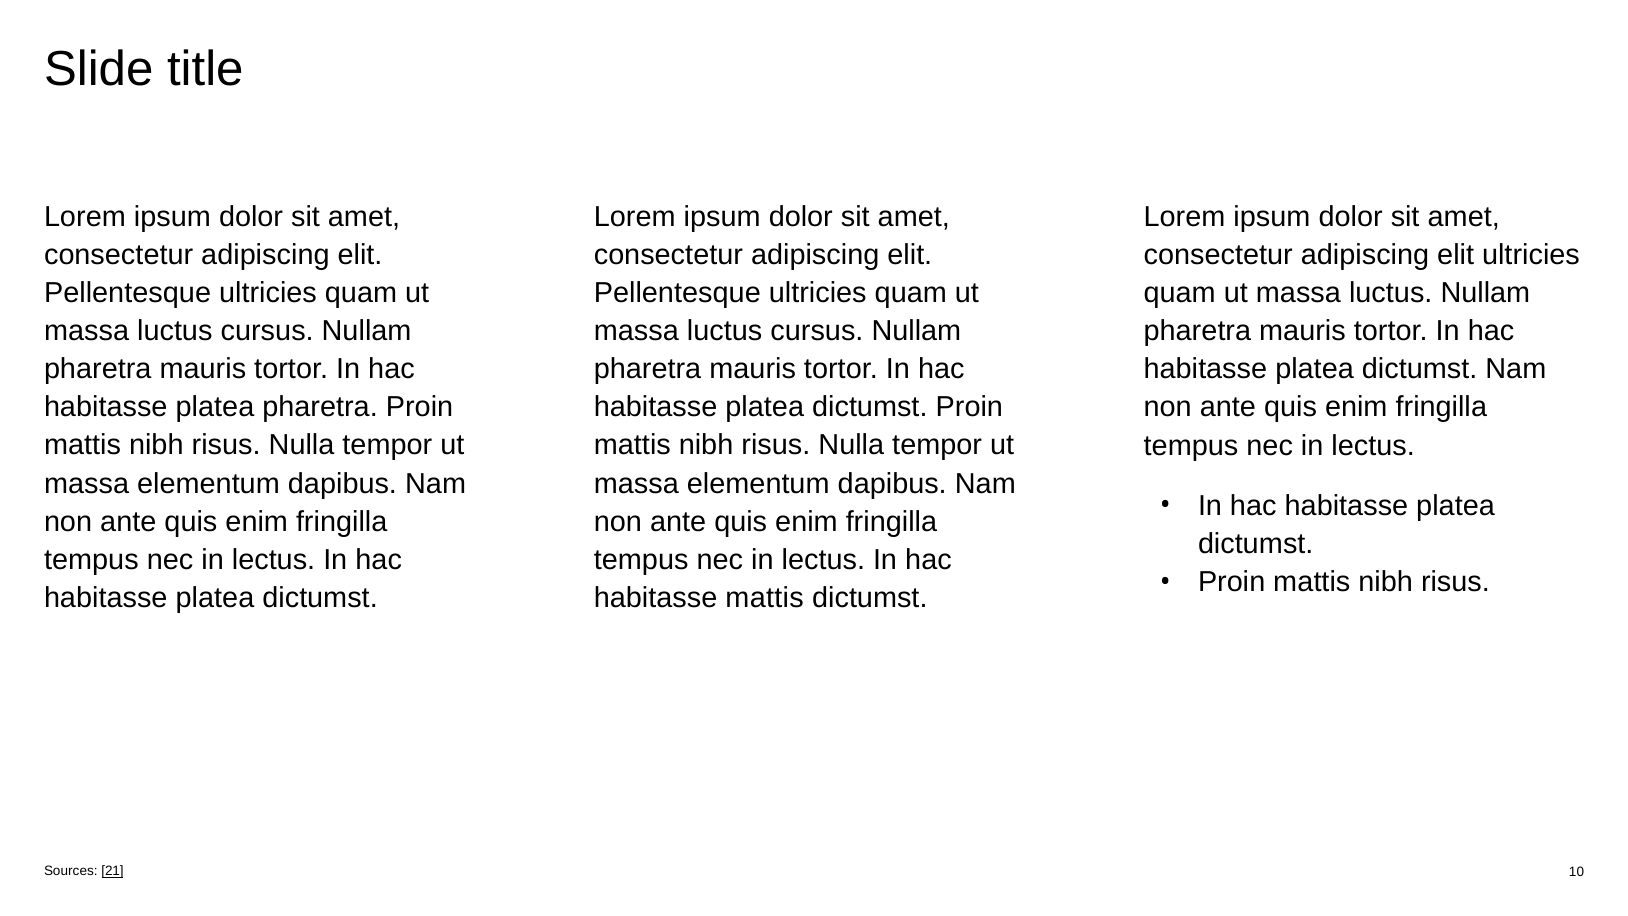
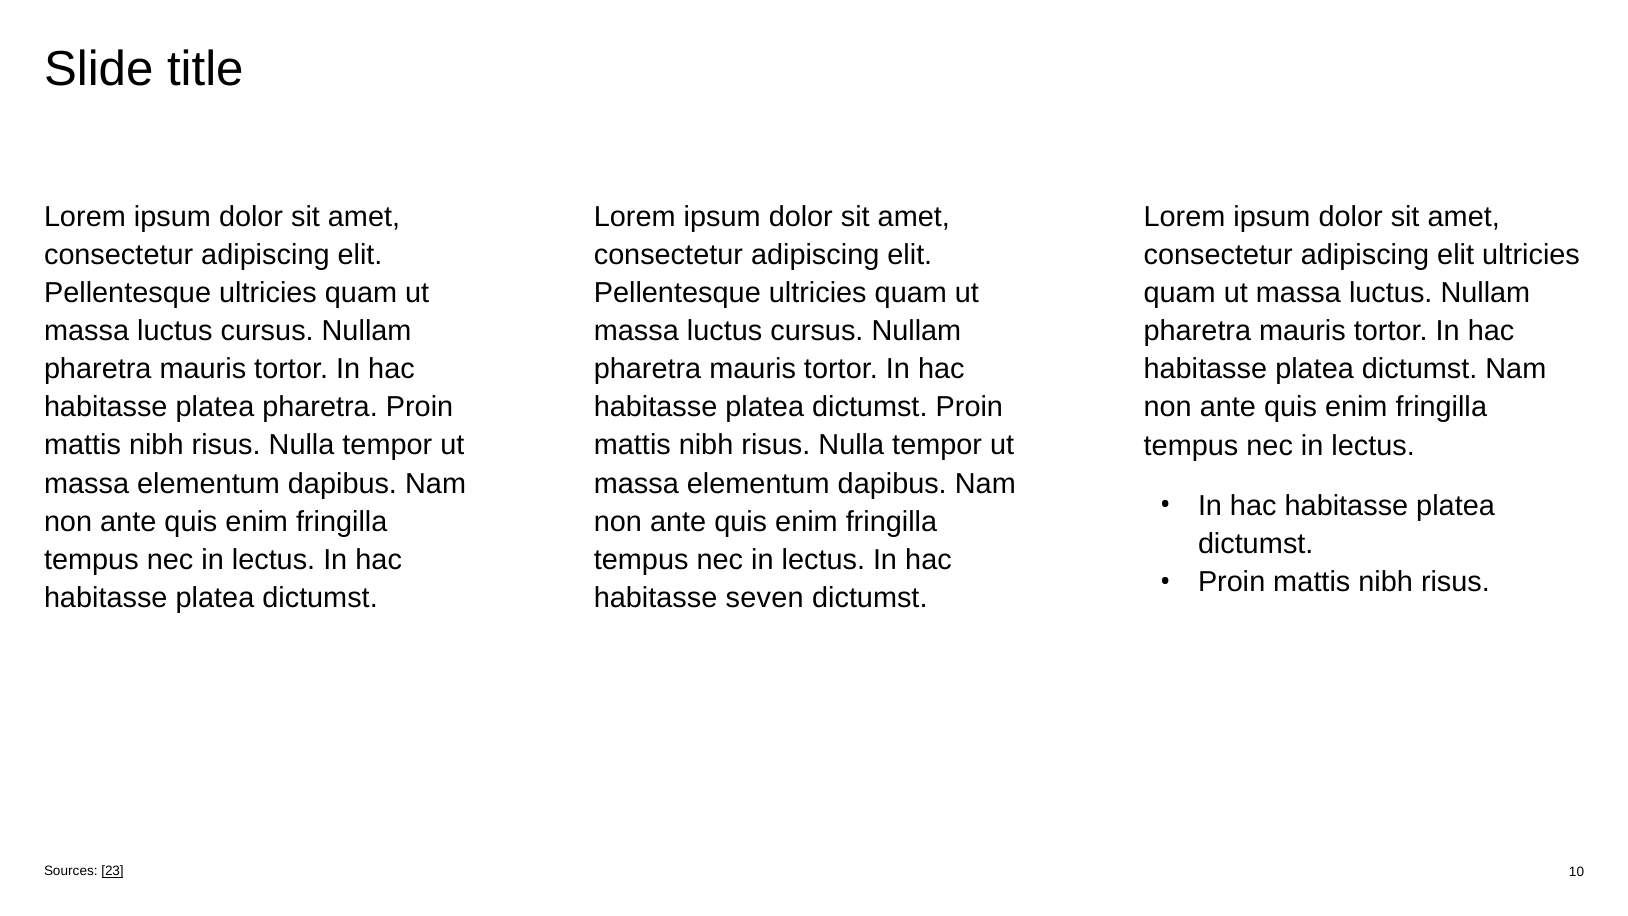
habitasse mattis: mattis -> seven
21: 21 -> 23
